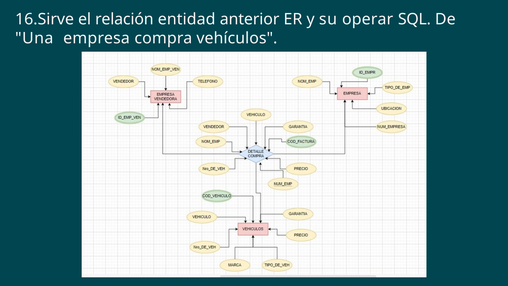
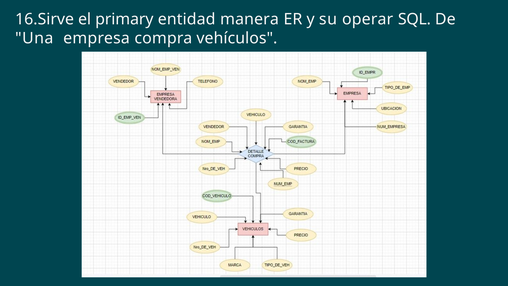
relación: relación -> primary
anterior: anterior -> manera
